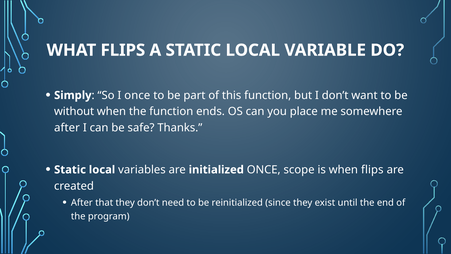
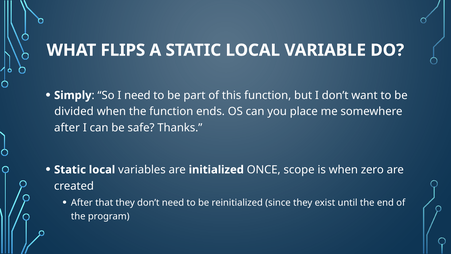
I once: once -> need
without: without -> divided
when flips: flips -> zero
